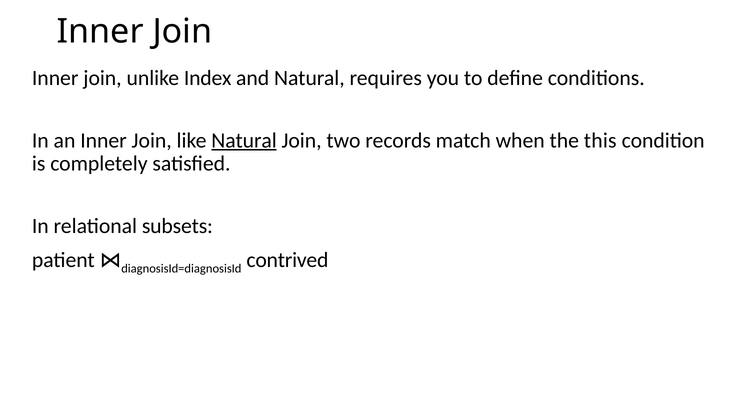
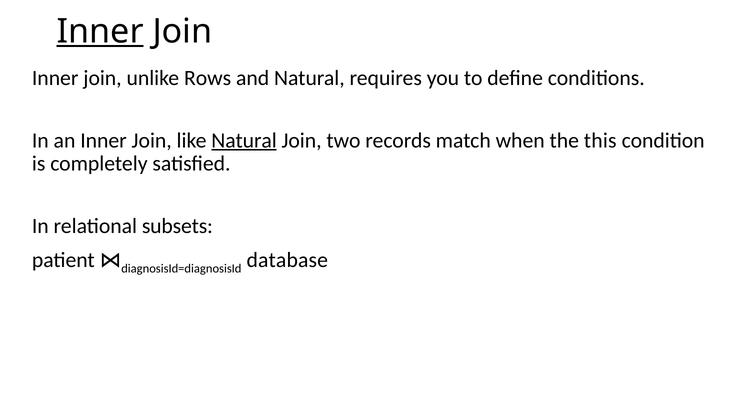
Inner at (100, 31) underline: none -> present
Index: Index -> Rows
contrived: contrived -> database
